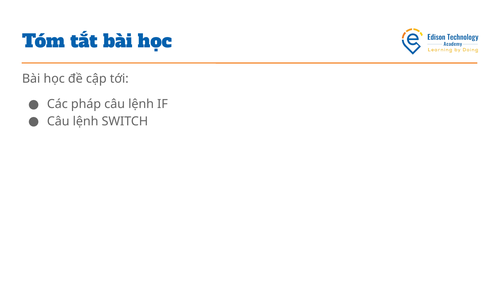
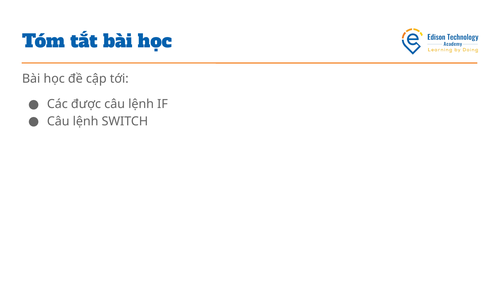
pháp: pháp -> được
